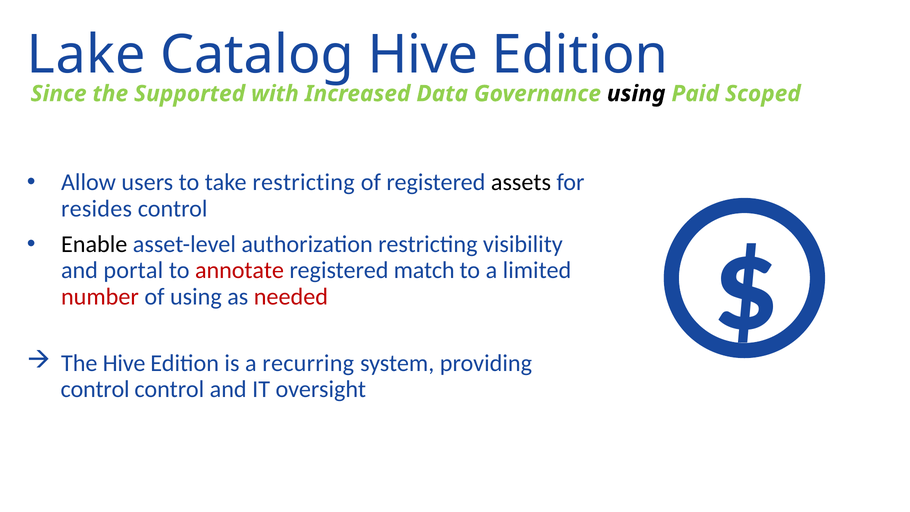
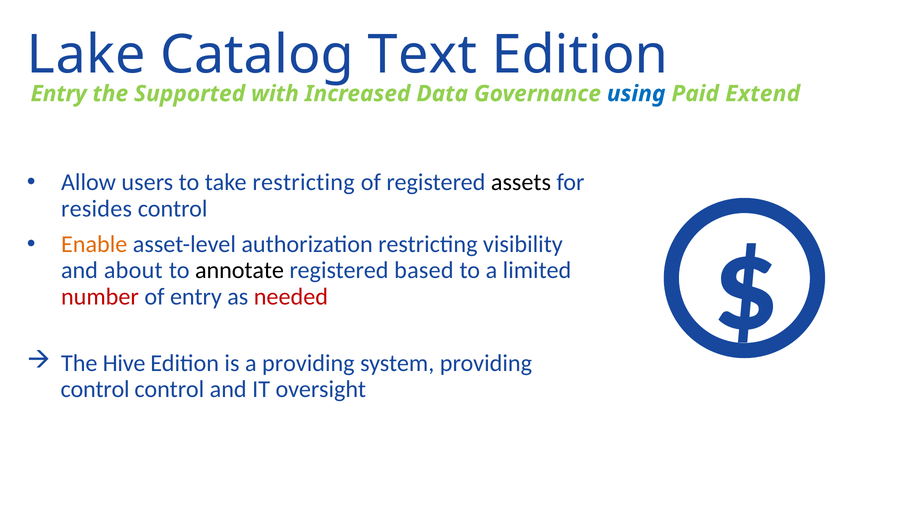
Catalog Hive: Hive -> Text
Since at (59, 94): Since -> Entry
using at (636, 94) colour: black -> blue
Scoped: Scoped -> Extend
Enable colour: black -> orange
portal: portal -> about
annotate colour: red -> black
match: match -> based
of using: using -> entry
a recurring: recurring -> providing
